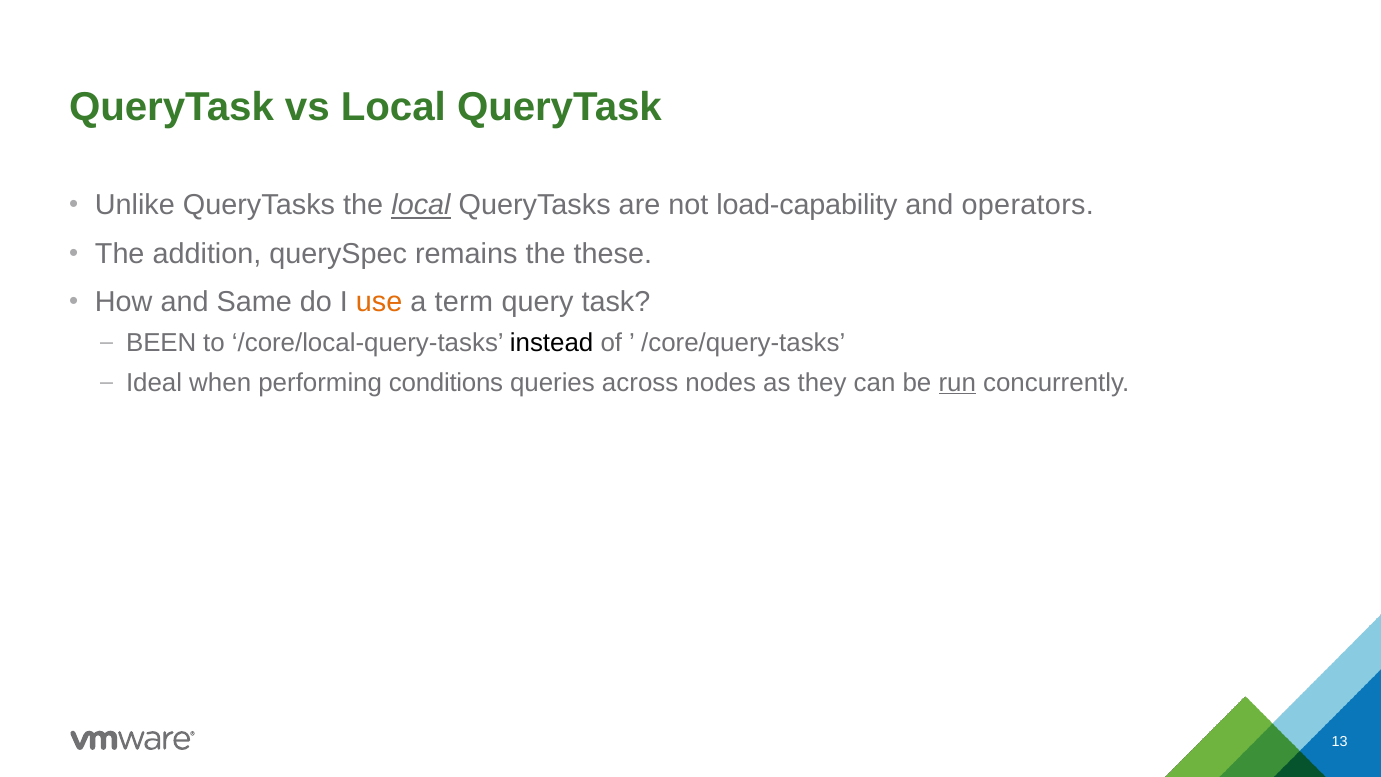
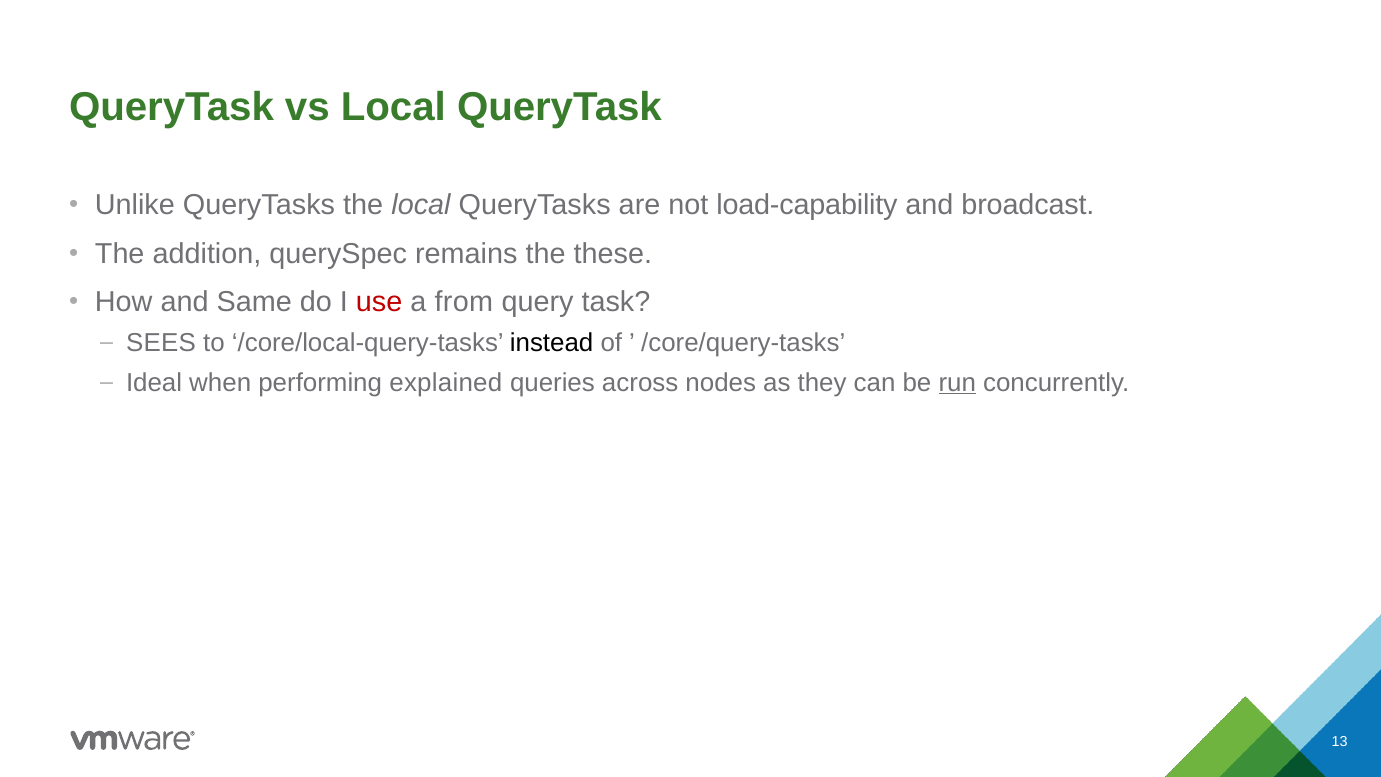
local at (421, 205) underline: present -> none
operators: operators -> broadcast
use colour: orange -> red
term: term -> from
BEEN: BEEN -> SEES
conditions: conditions -> explained
